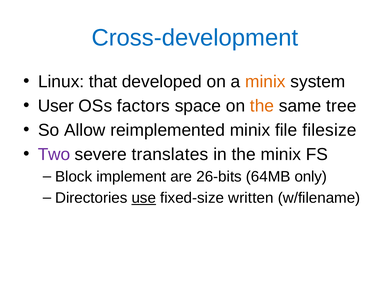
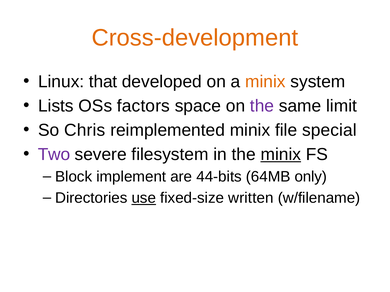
Cross-development colour: blue -> orange
User: User -> Lists
the at (262, 106) colour: orange -> purple
tree: tree -> limit
Allow: Allow -> Chris
filesize: filesize -> special
translates: translates -> filesystem
minix at (281, 155) underline: none -> present
26-bits: 26-bits -> 44-bits
